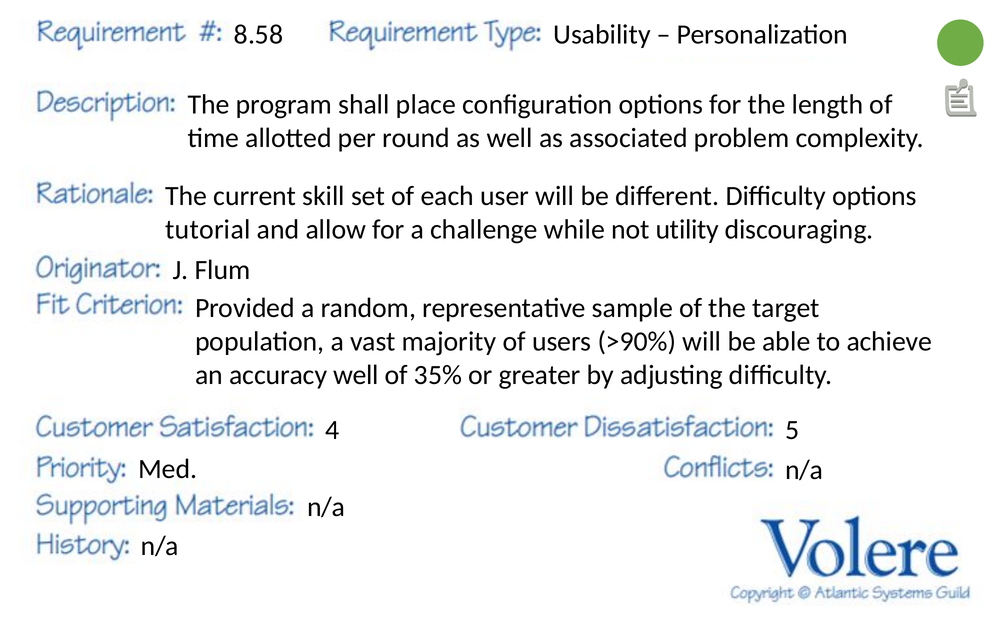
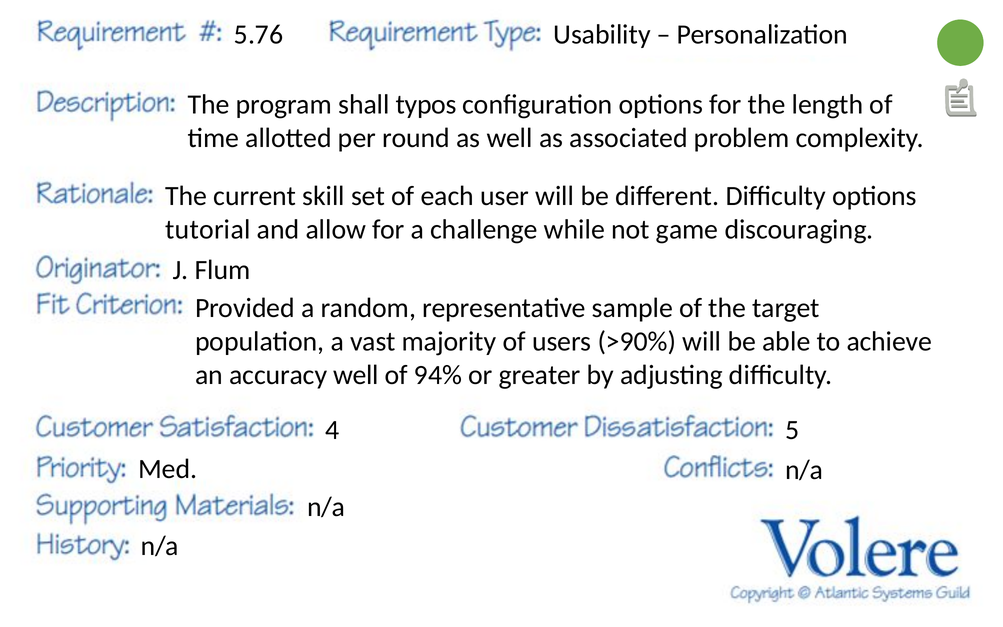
8.58: 8.58 -> 5.76
place: place -> typos
utility: utility -> game
35%: 35% -> 94%
